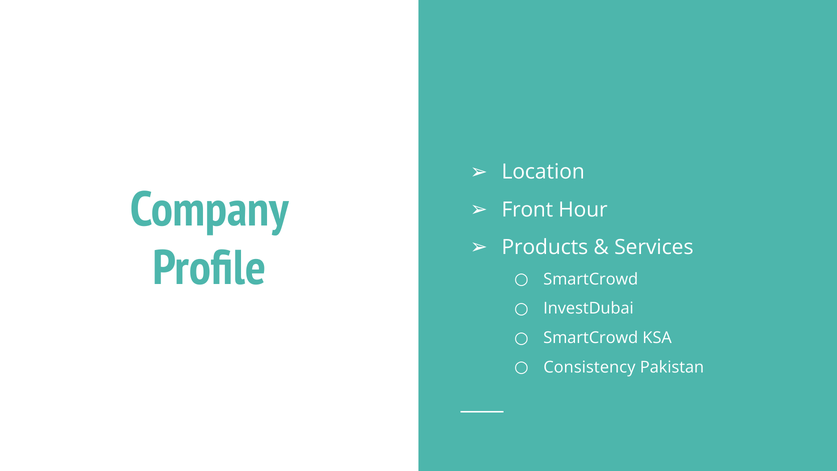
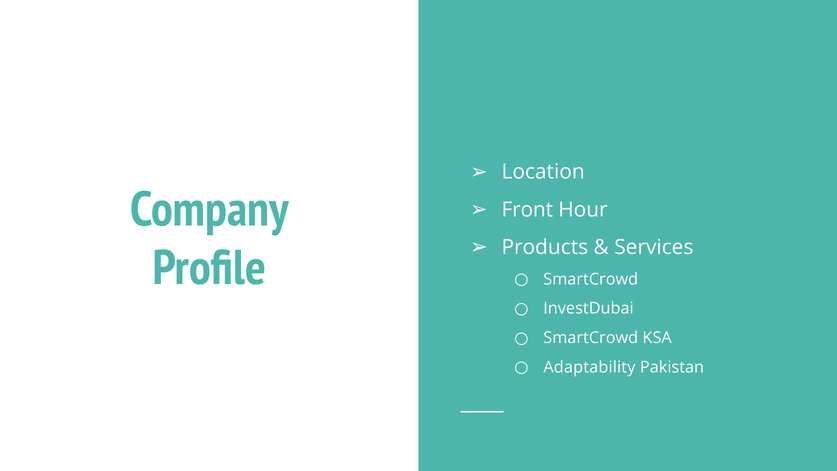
Consistency: Consistency -> Adaptability
